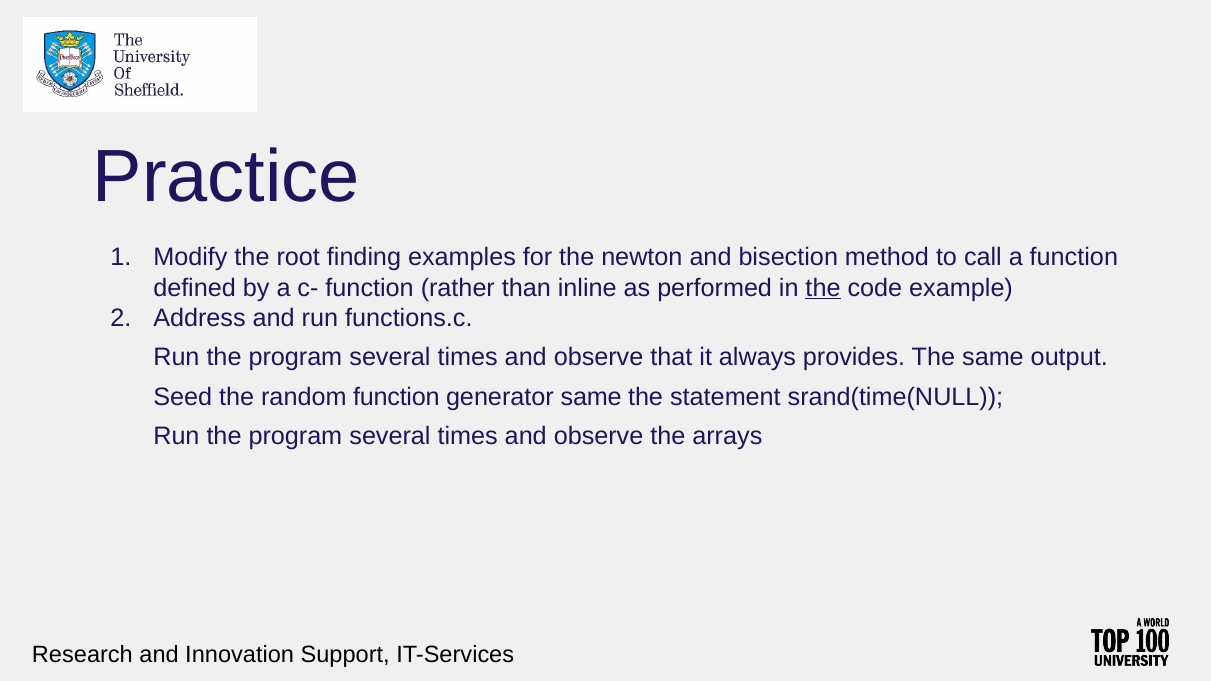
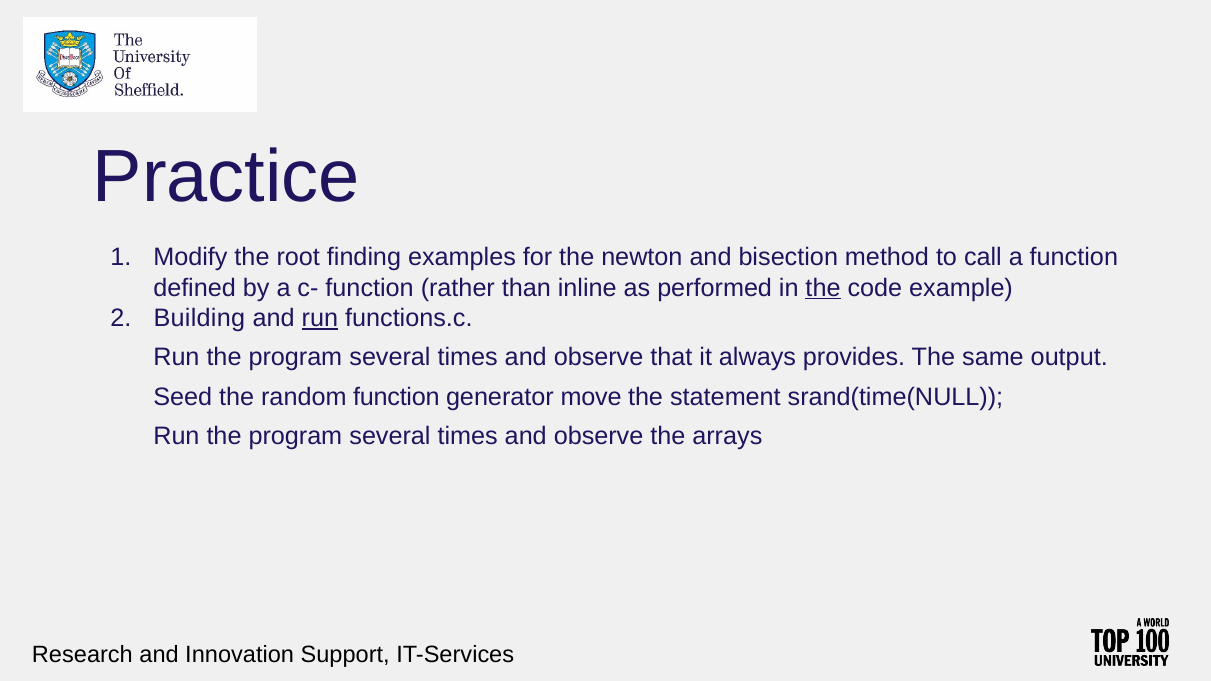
Address: Address -> Building
run at (320, 318) underline: none -> present
generator same: same -> move
